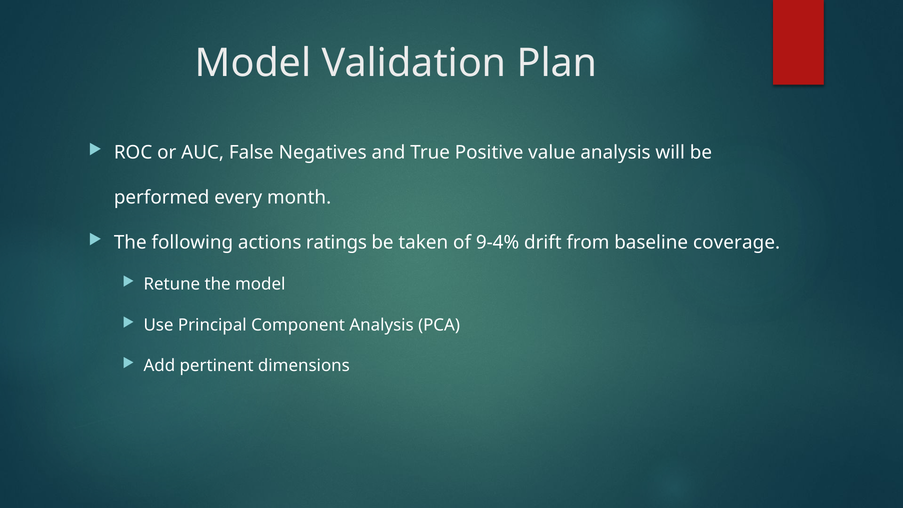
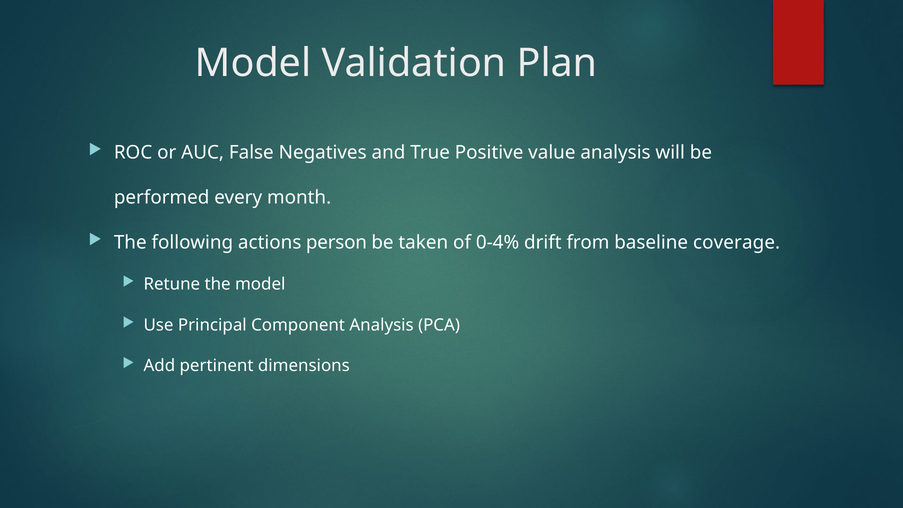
ratings: ratings -> person
9-4%: 9-4% -> 0-4%
